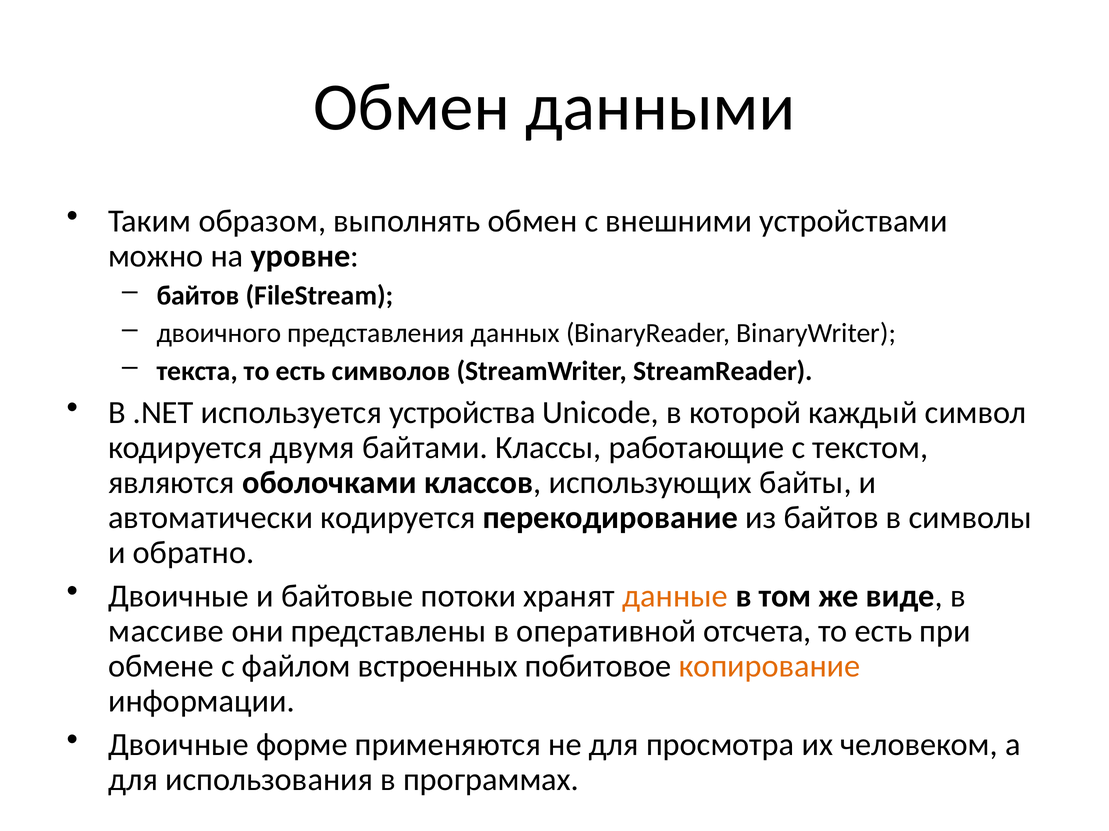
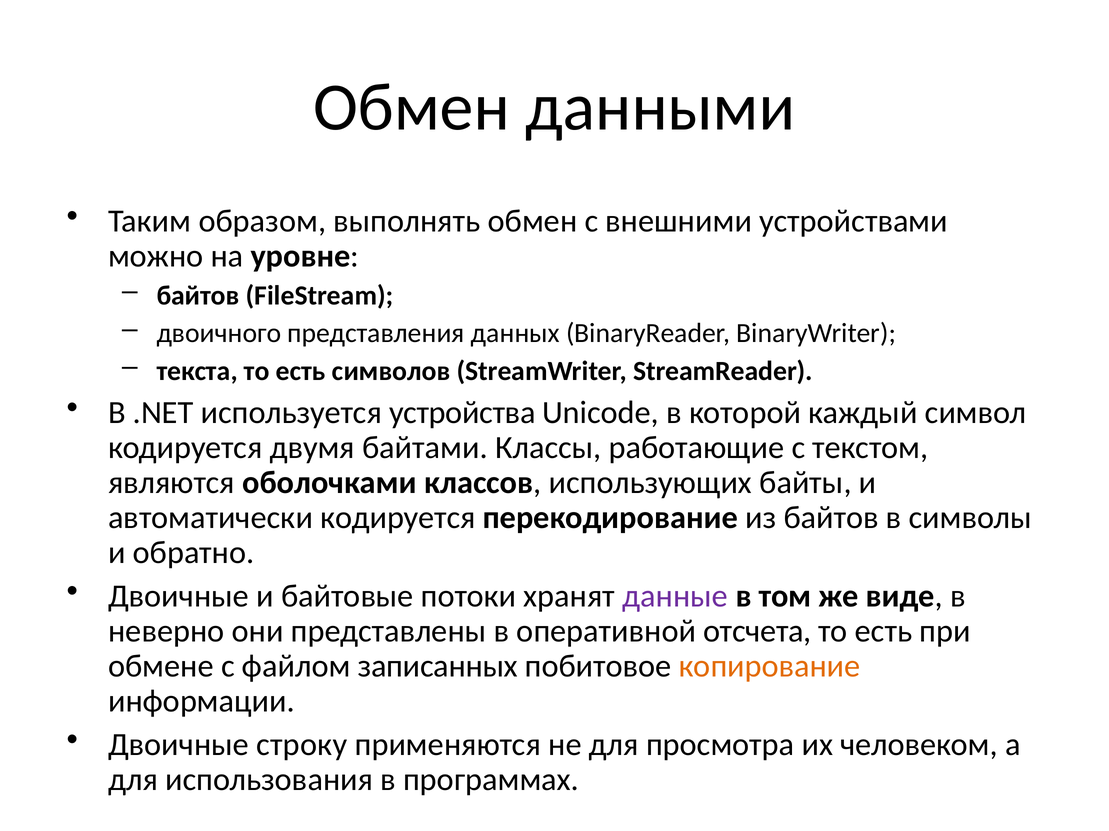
данные colour: orange -> purple
массиве: массиве -> неверно
встроенных: встроенных -> записанных
форме: форме -> строку
